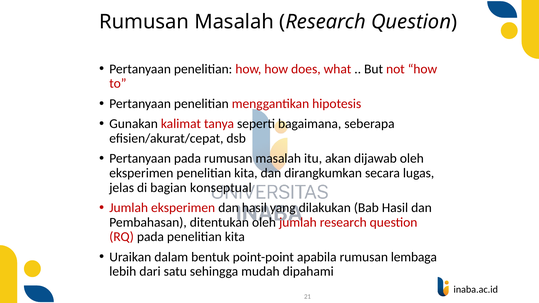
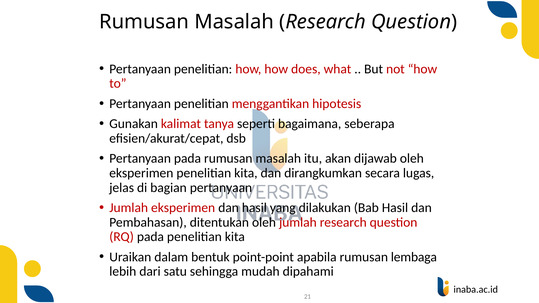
bagian konseptual: konseptual -> pertanyaan
